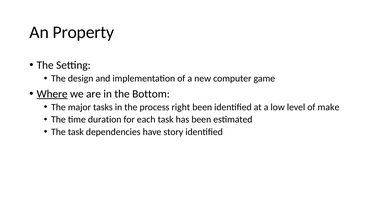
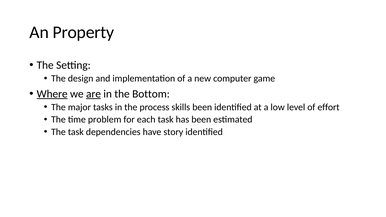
are underline: none -> present
right: right -> skills
make: make -> effort
duration: duration -> problem
